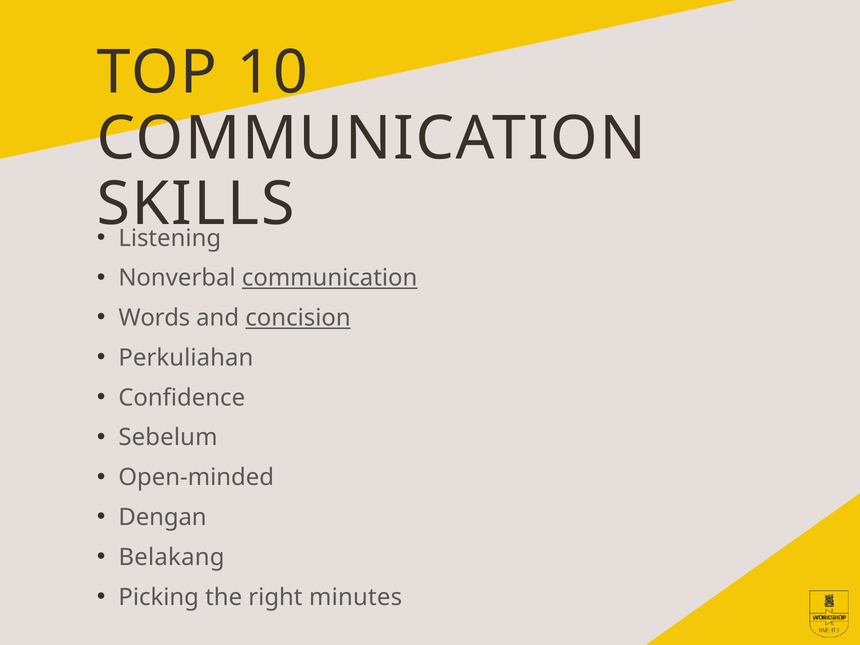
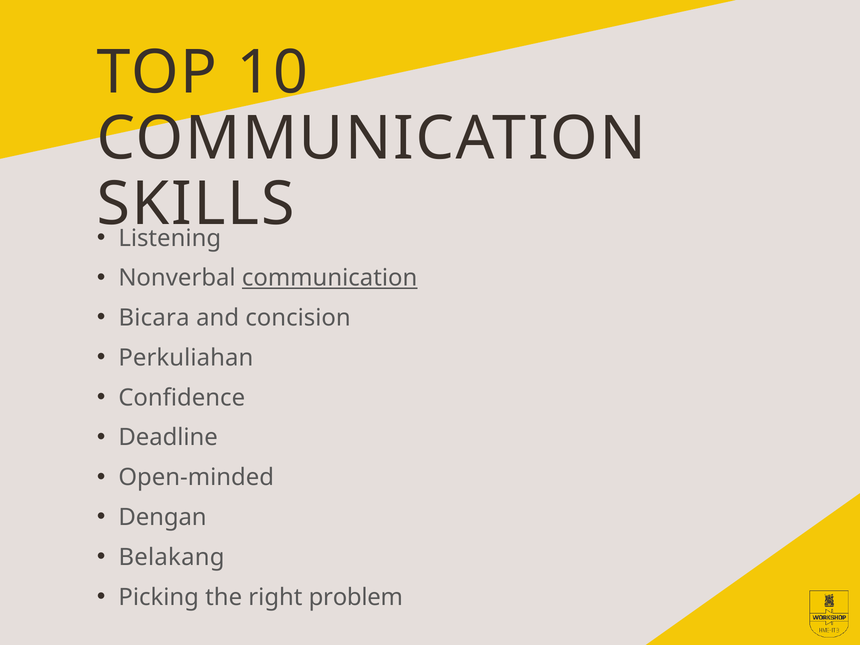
Words: Words -> Bicara
concision underline: present -> none
Sebelum: Sebelum -> Deadline
minutes: minutes -> problem
